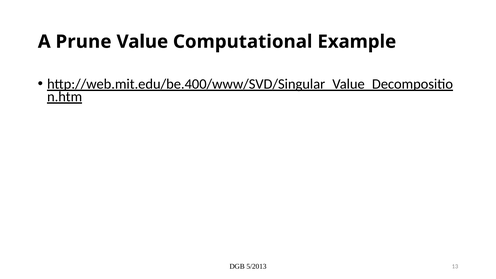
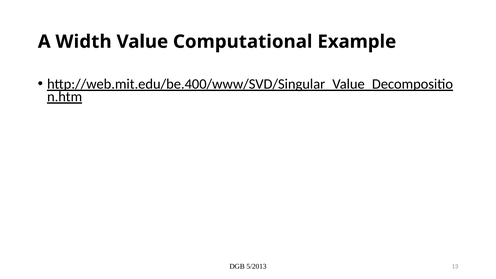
Prune: Prune -> Width
